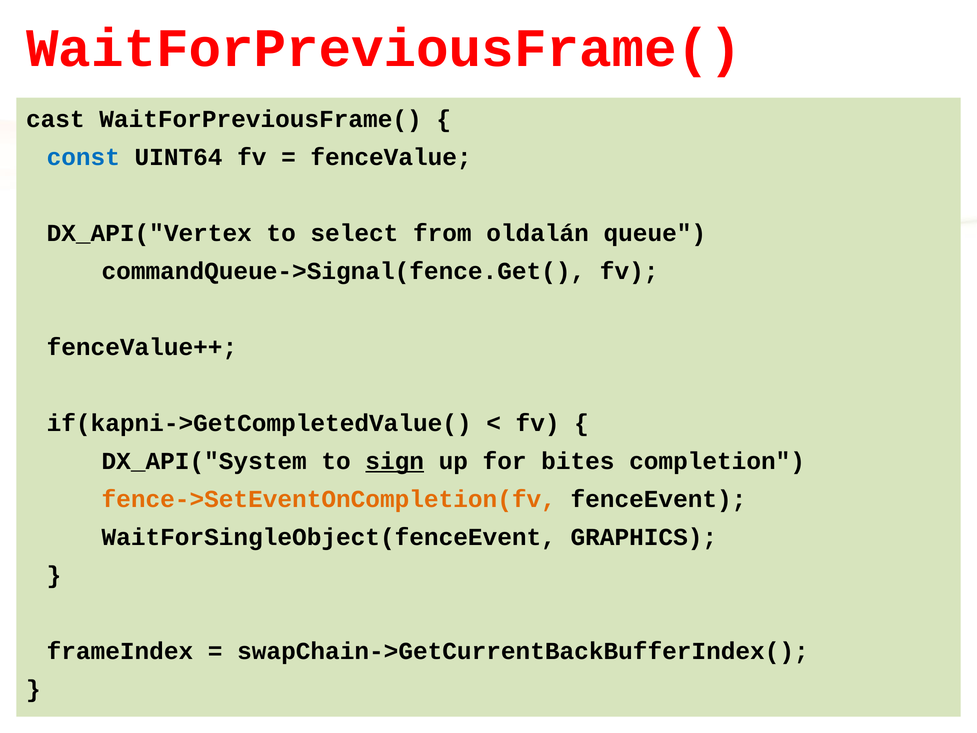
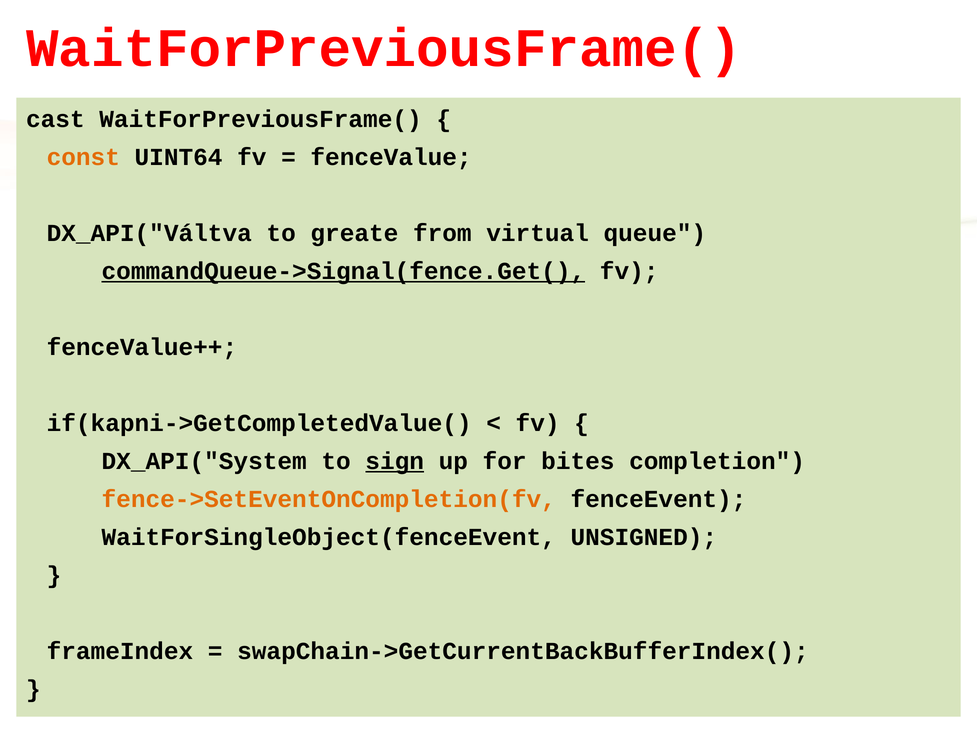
const colour: blue -> orange
DX_API("Vertex: DX_API("Vertex -> DX_API("Váltva
select: select -> greate
oldalán: oldalán -> virtual
commandQueue->Signal(fence.Get( underline: none -> present
GRAPHICS: GRAPHICS -> UNSIGNED
